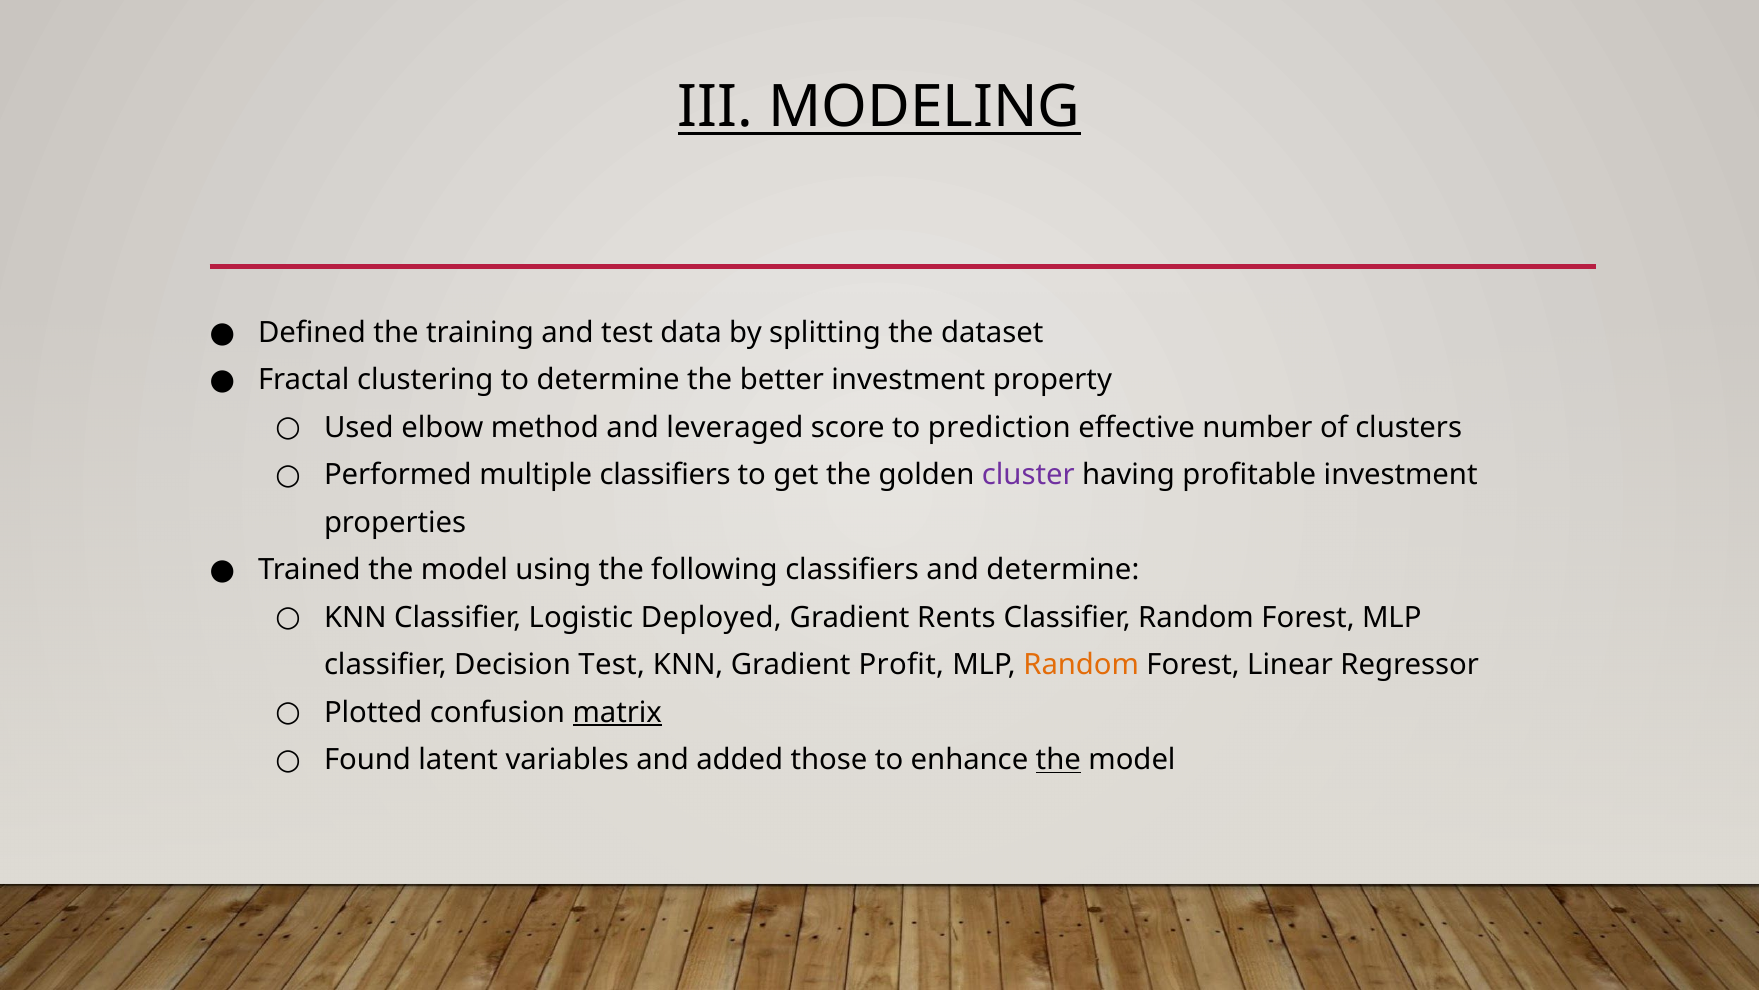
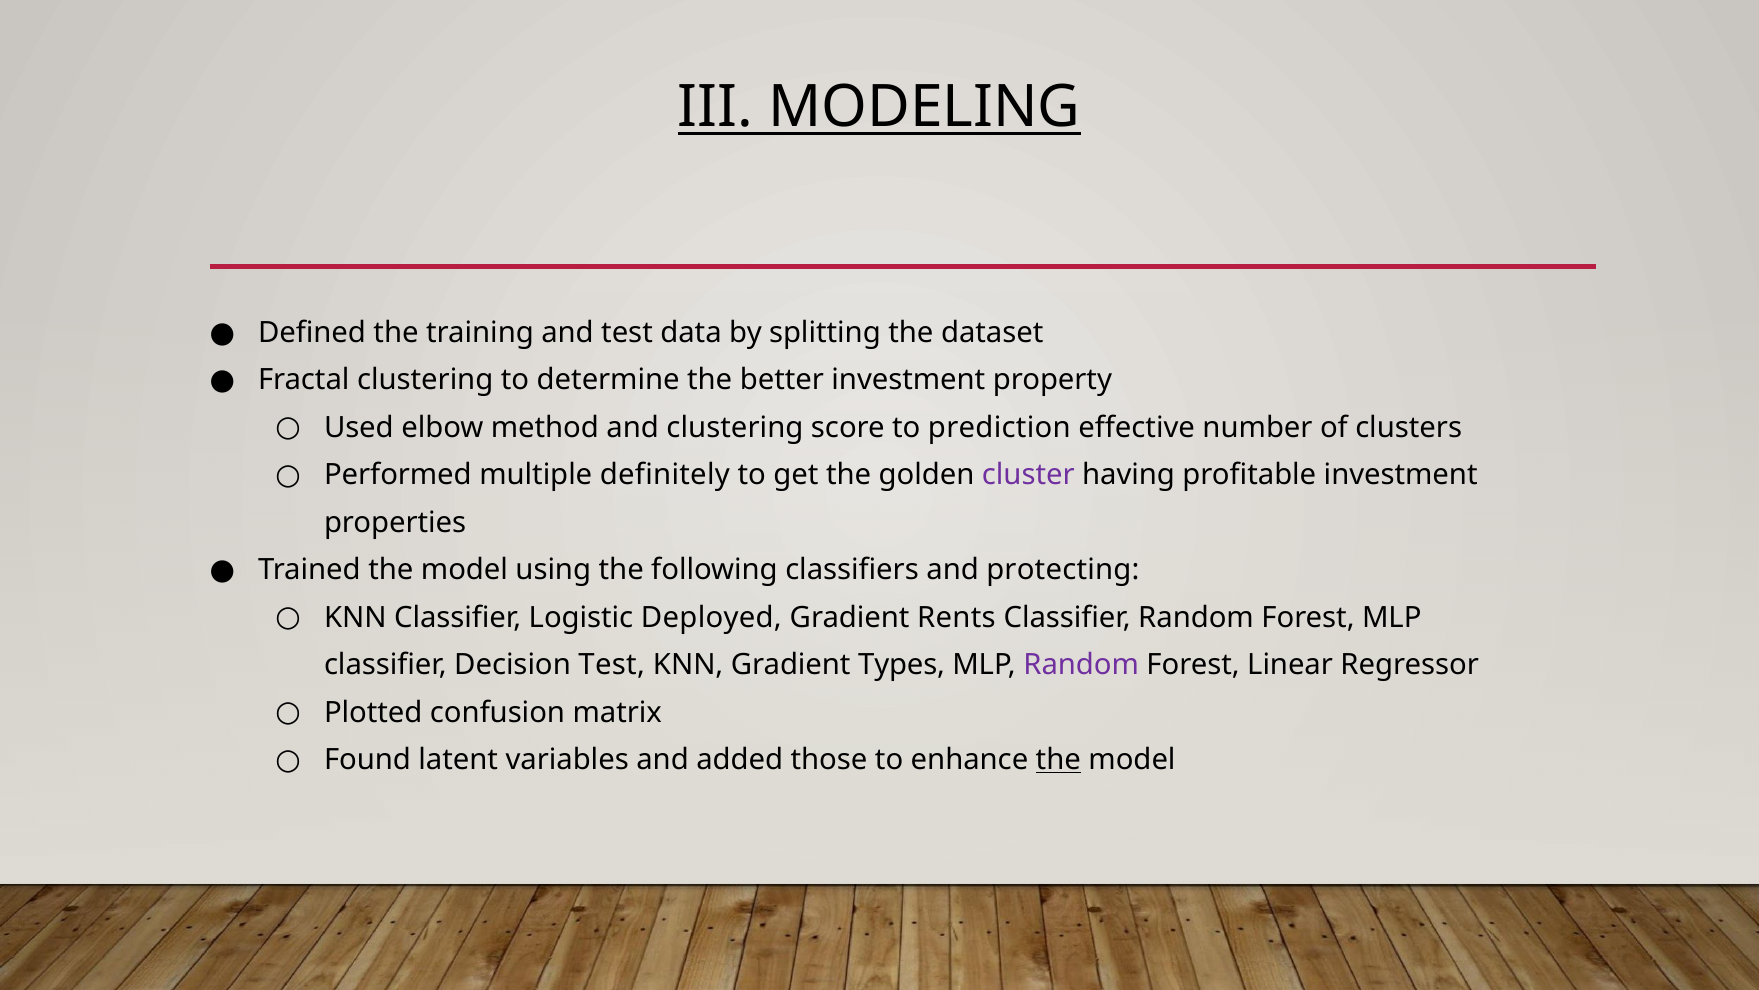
and leveraged: leveraged -> clustering
multiple classifiers: classifiers -> definitely
and determine: determine -> protecting
Profit: Profit -> Types
Random at (1081, 665) colour: orange -> purple
matrix underline: present -> none
